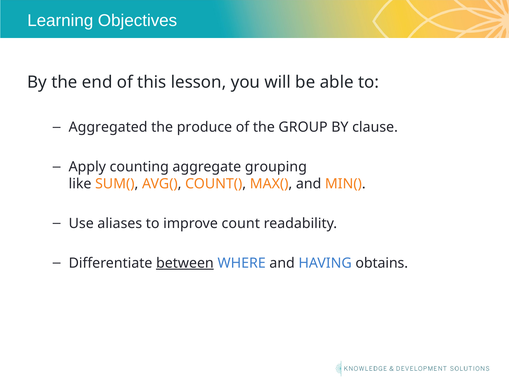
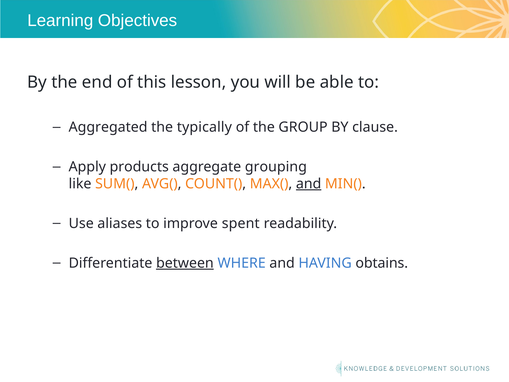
produce: produce -> typically
counting: counting -> products
and at (309, 184) underline: none -> present
count: count -> spent
